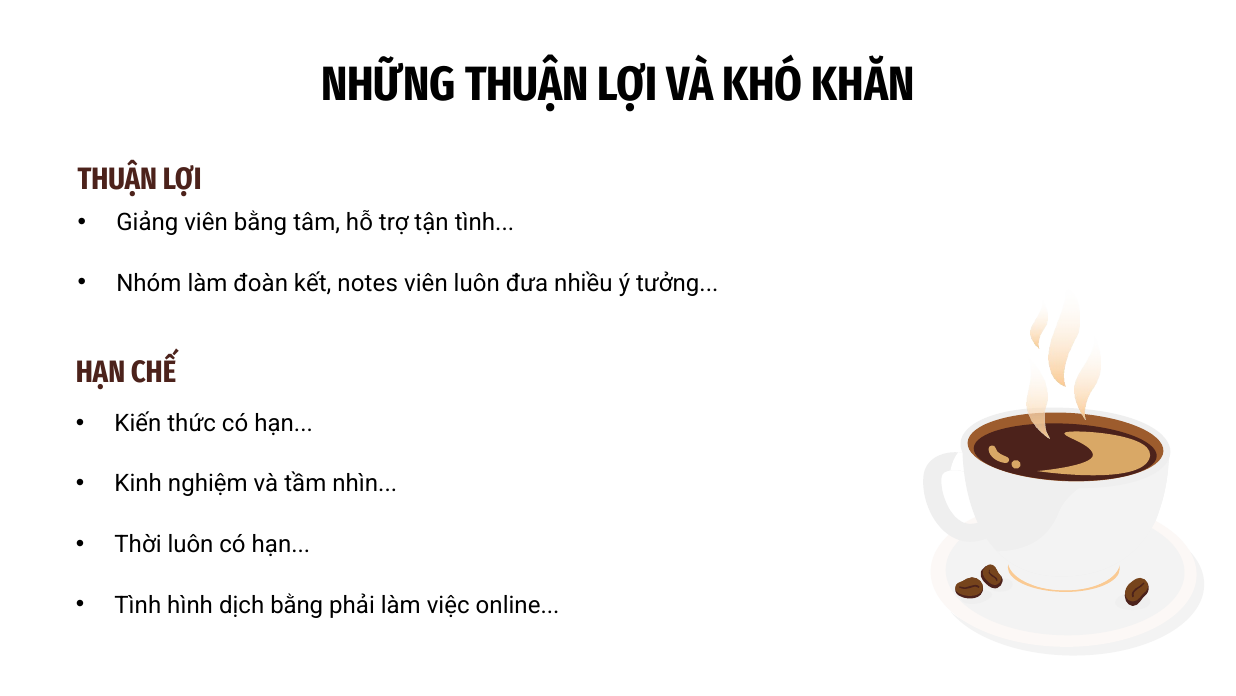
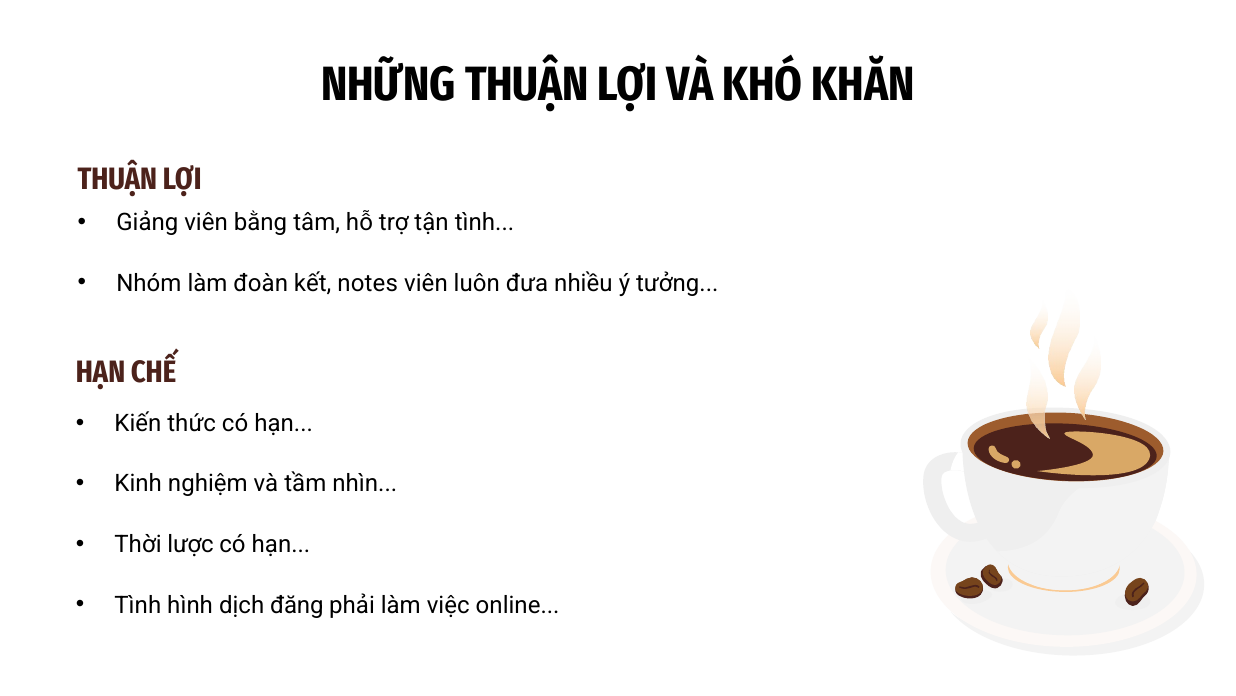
Thời luôn: luôn -> lược
dịch bằng: bằng -> đăng
